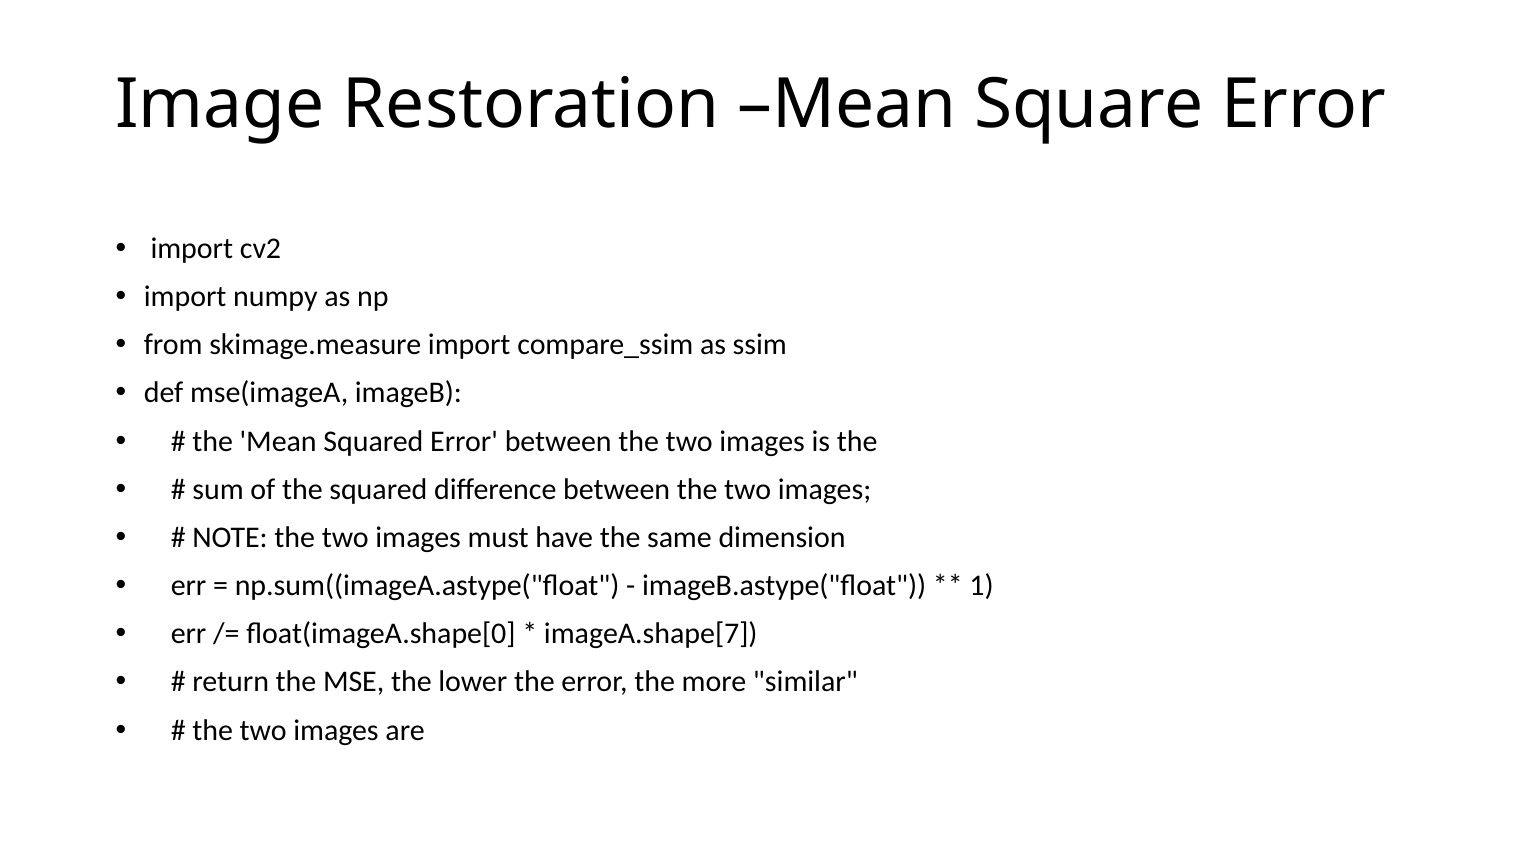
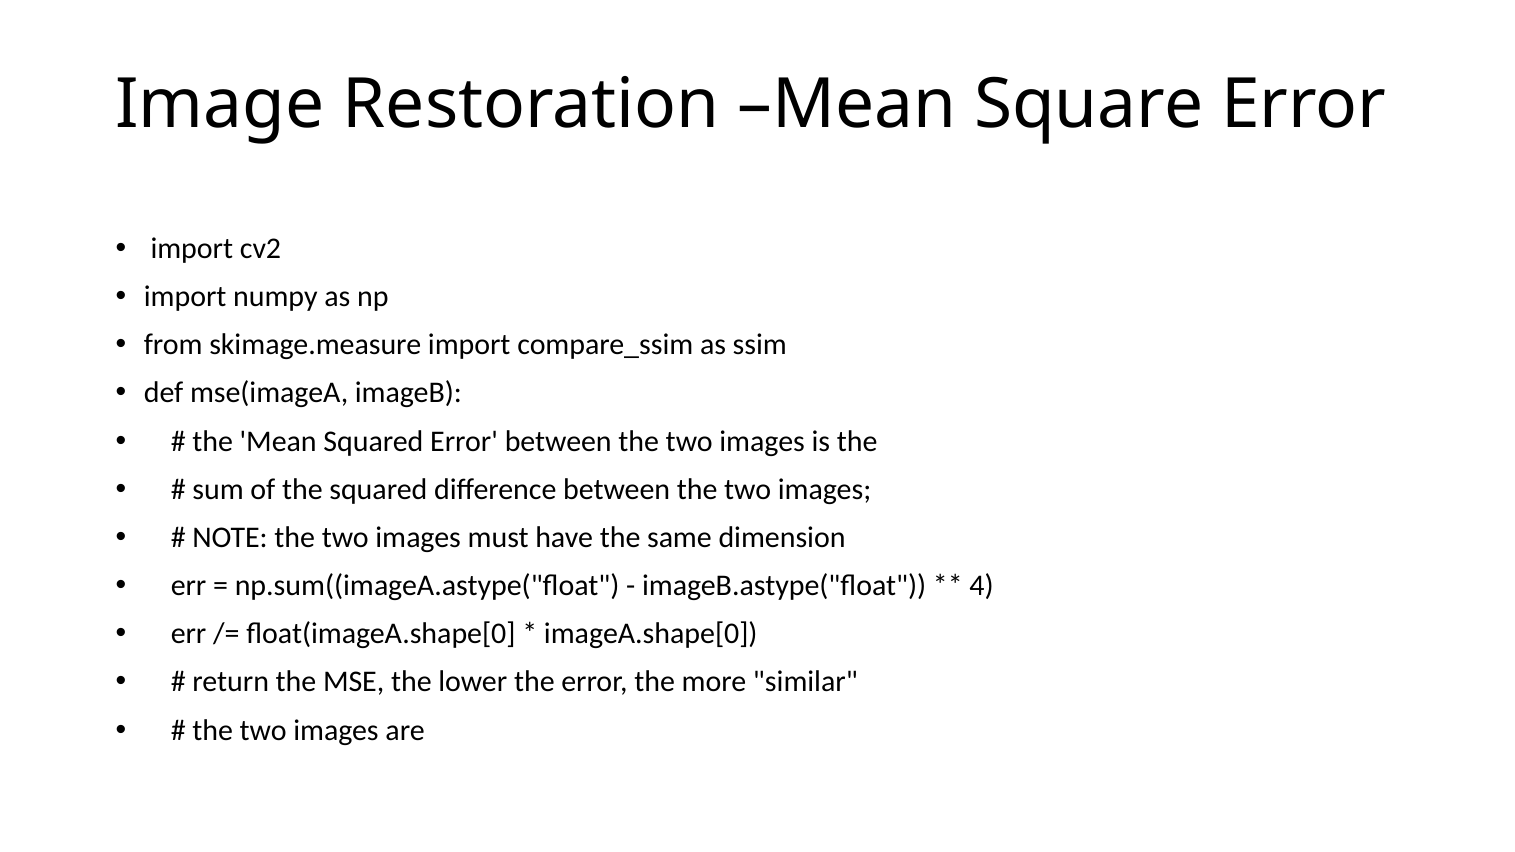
1: 1 -> 4
imageA.shape[7: imageA.shape[7 -> imageA.shape[0
